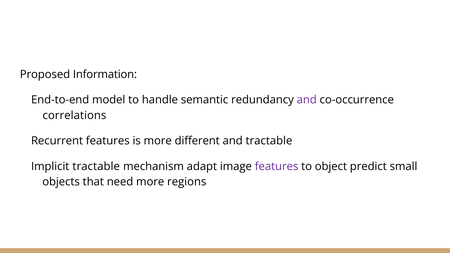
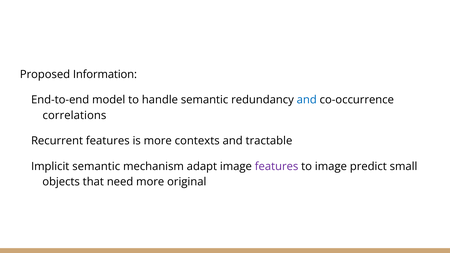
and at (307, 100) colour: purple -> blue
different: different -> contexts
Implicit tractable: tractable -> semantic
to object: object -> image
regions: regions -> original
